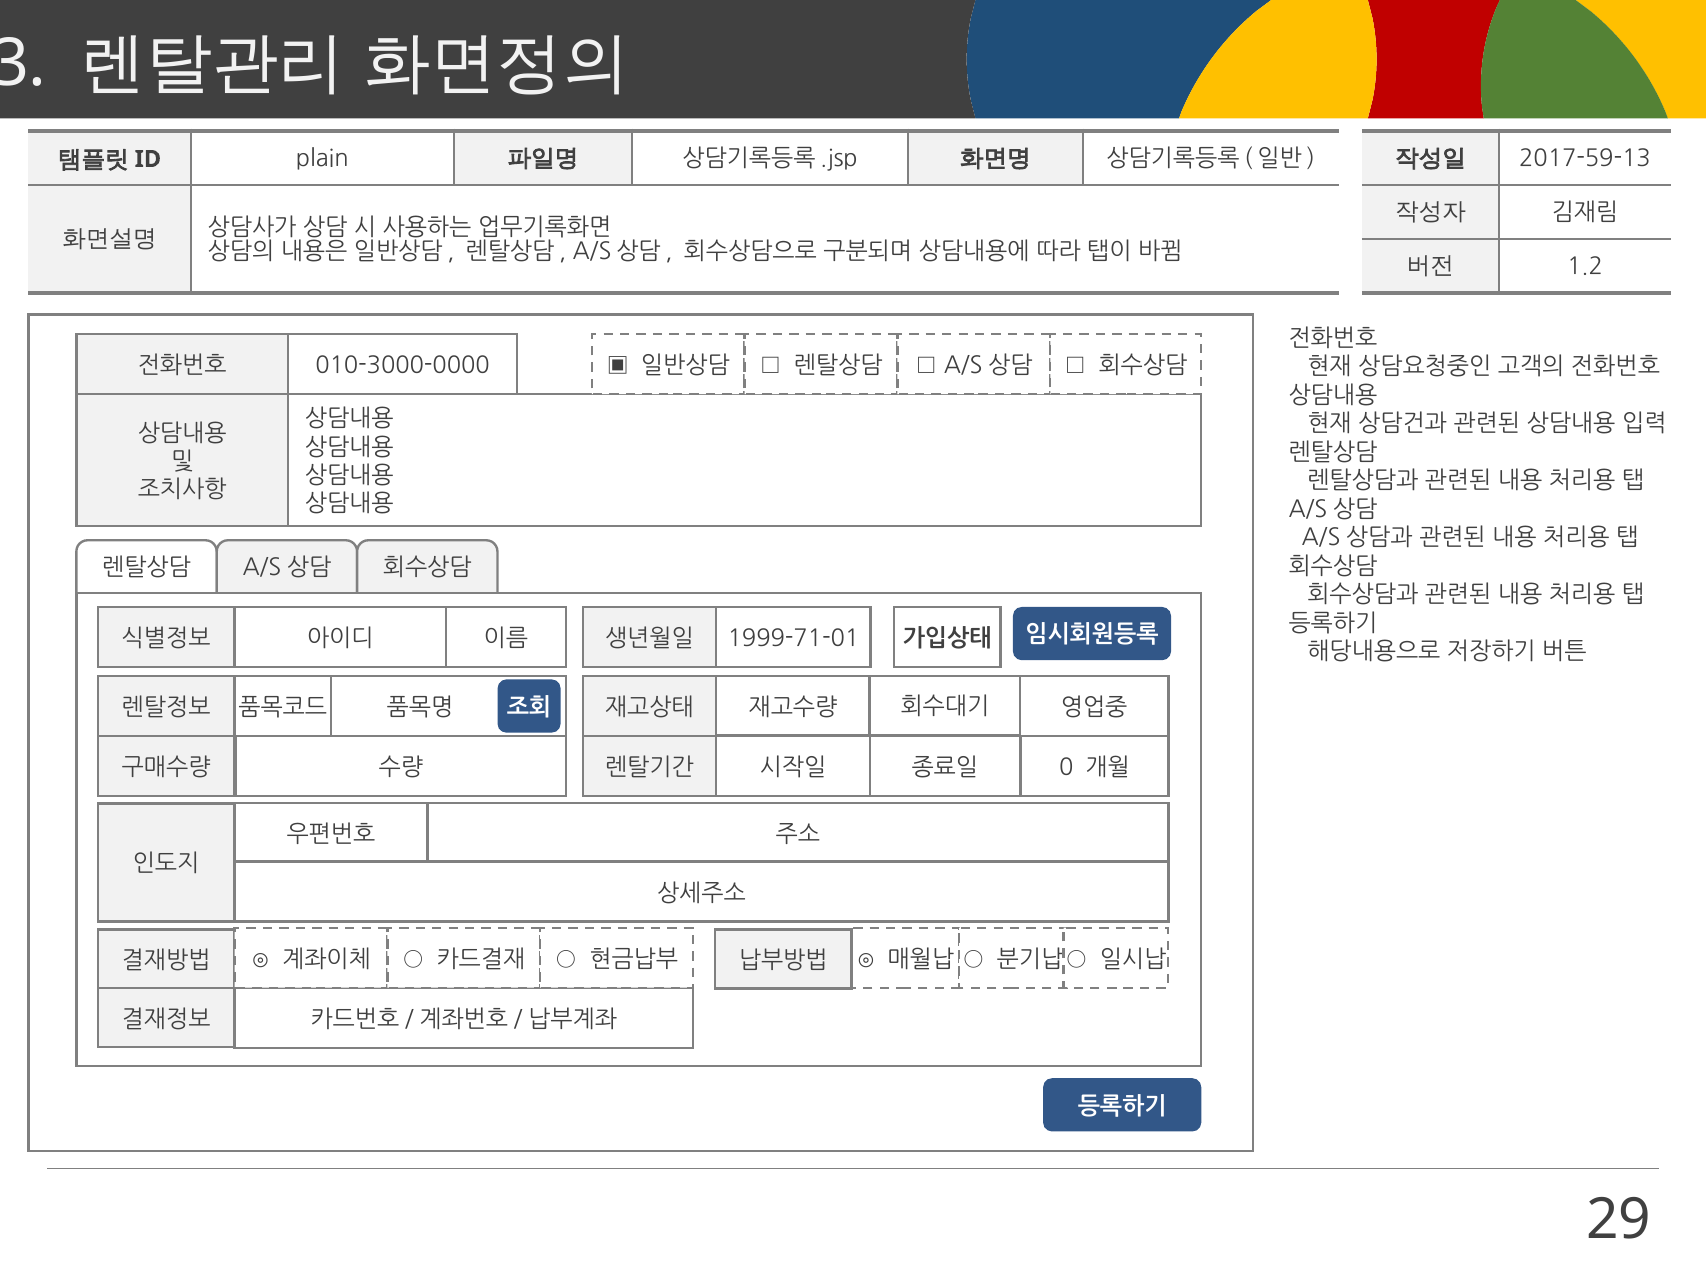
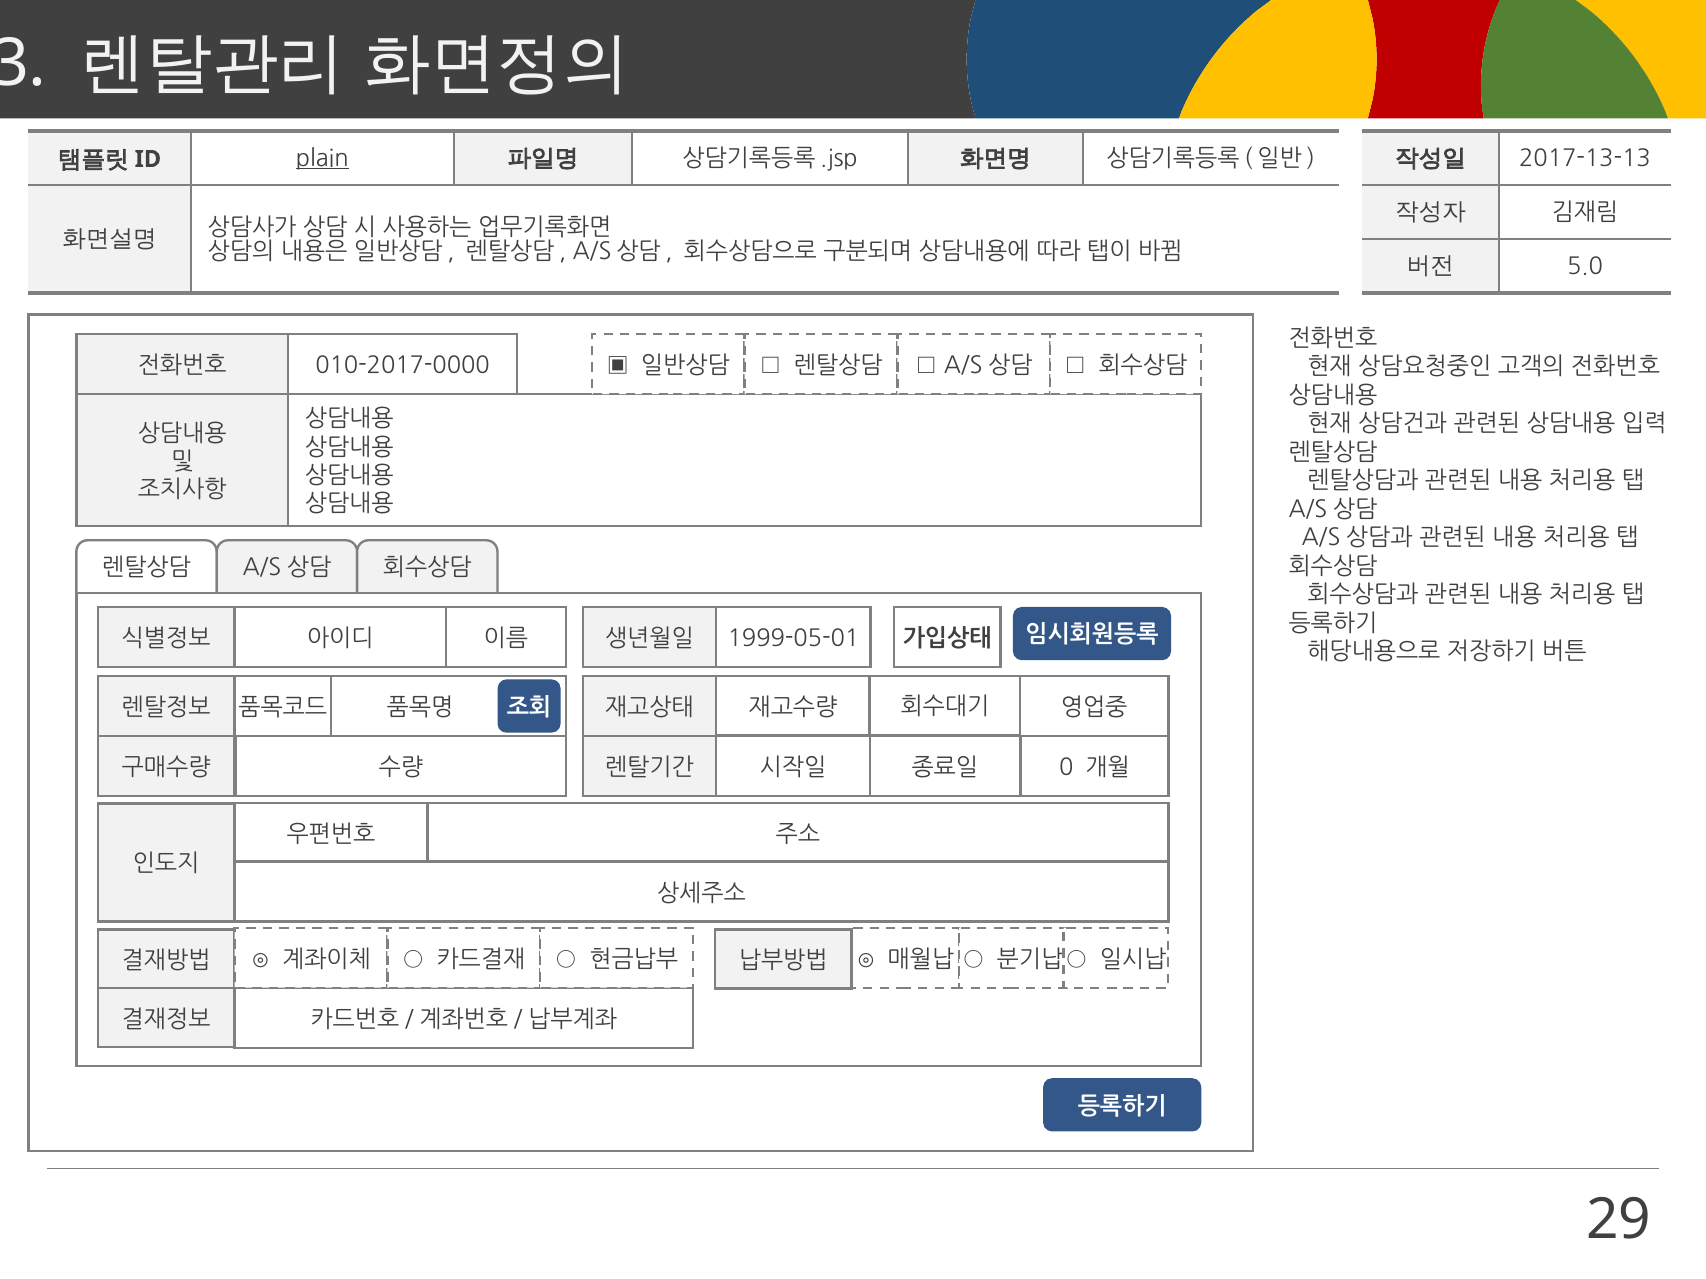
plain underline: none -> present
2017-59-13: 2017-59-13 -> 2017-13-13
1.2: 1.2 -> 5.0
010-3000-0000: 010-3000-0000 -> 010-2017-0000
1999-71-01: 1999-71-01 -> 1999-05-01
